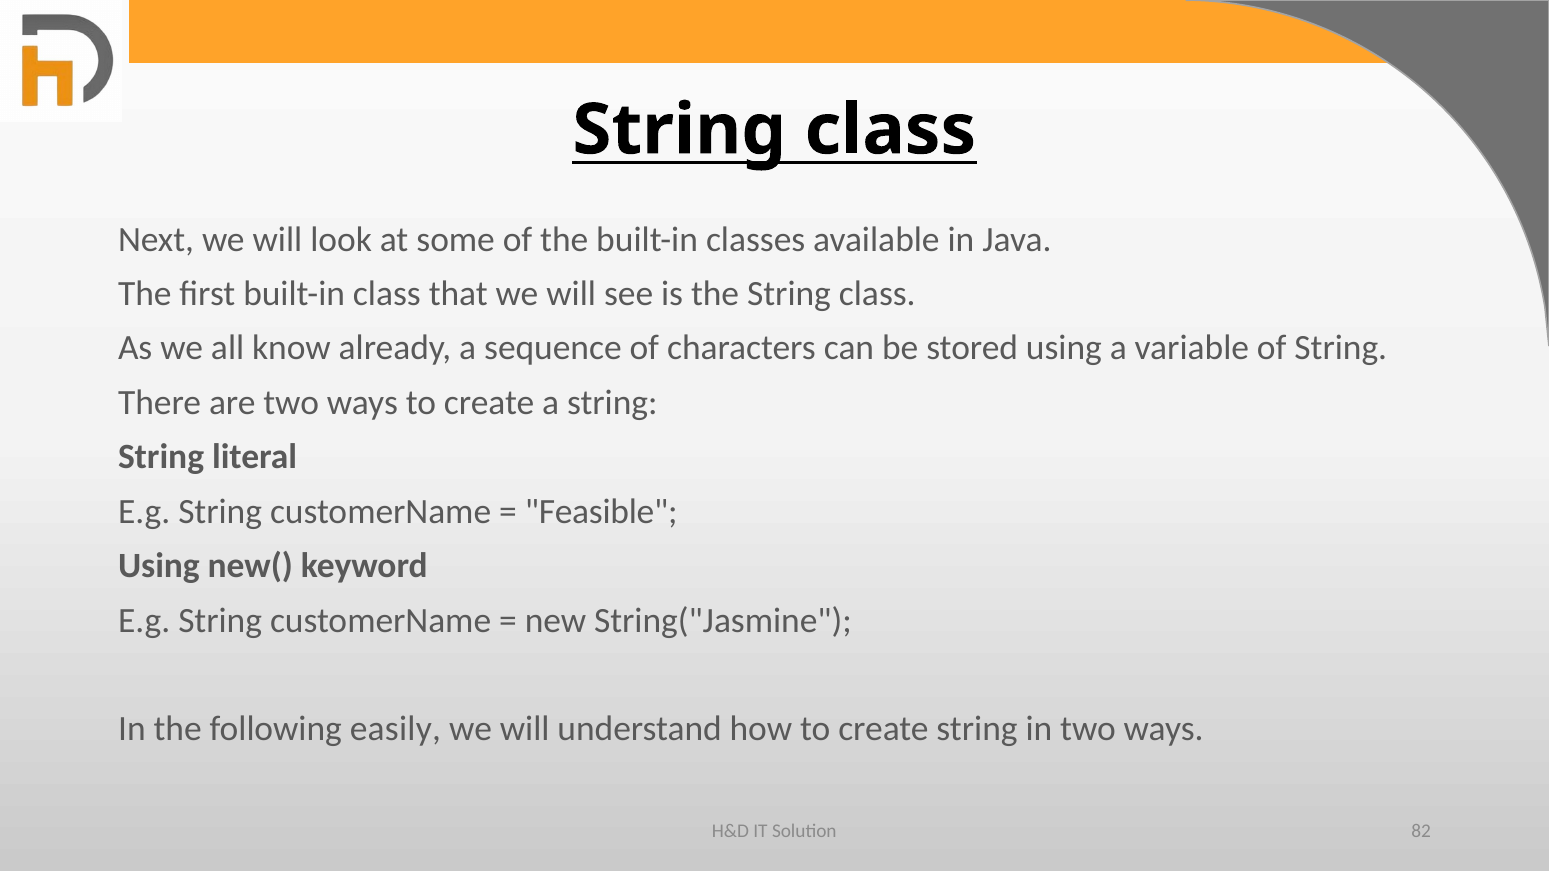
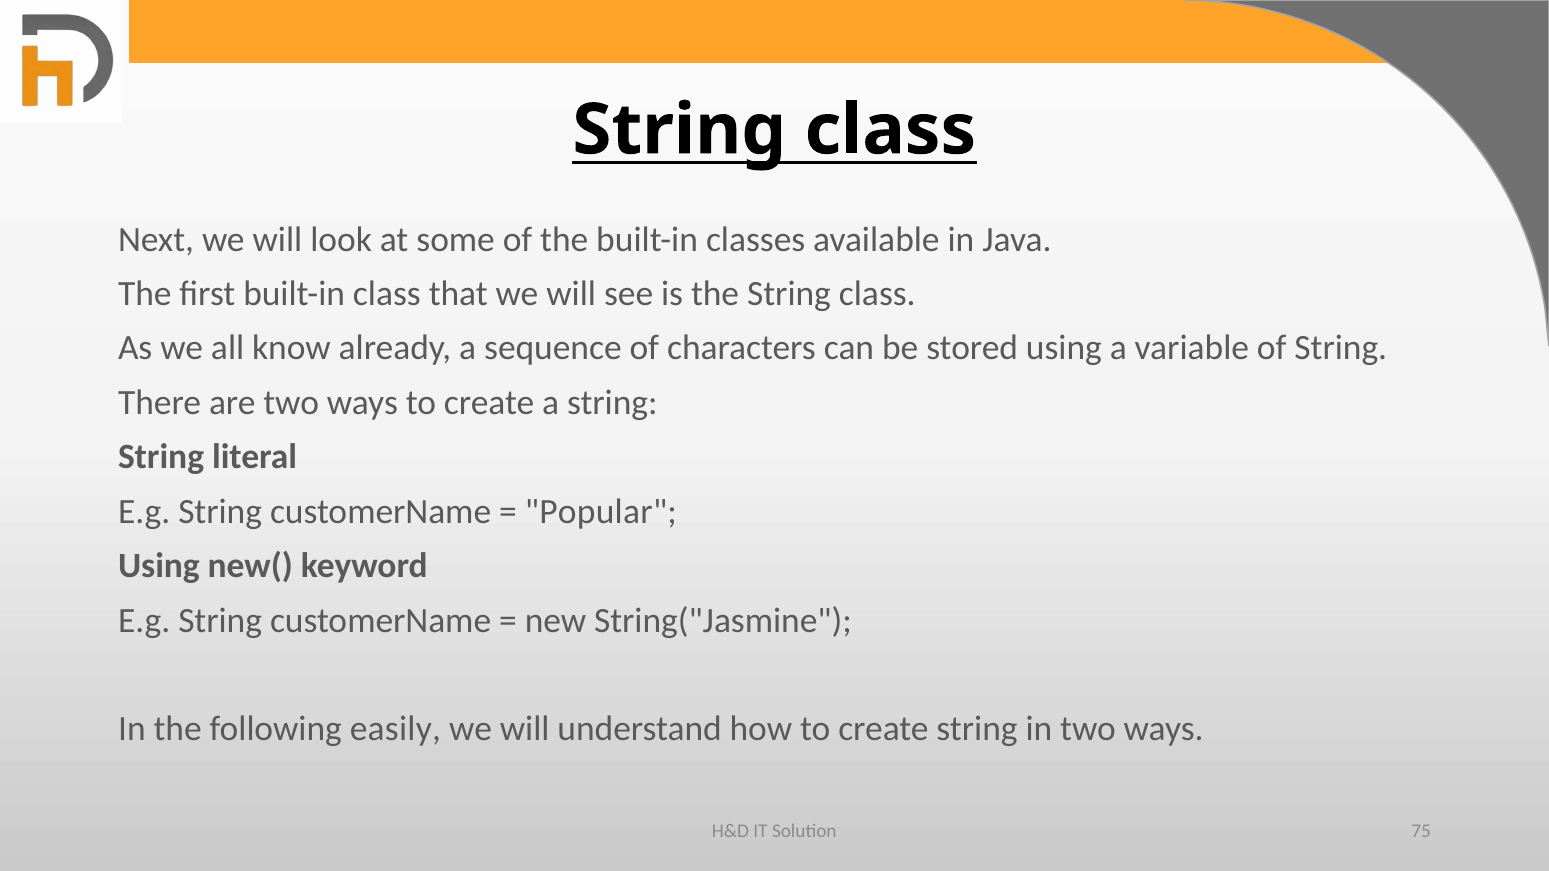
Feasible: Feasible -> Popular
82: 82 -> 75
